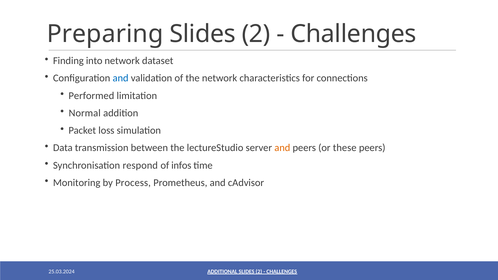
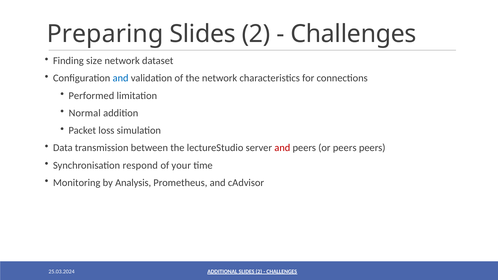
into: into -> size
and at (282, 148) colour: orange -> red
or these: these -> peers
infos: infos -> your
Process: Process -> Analysis
